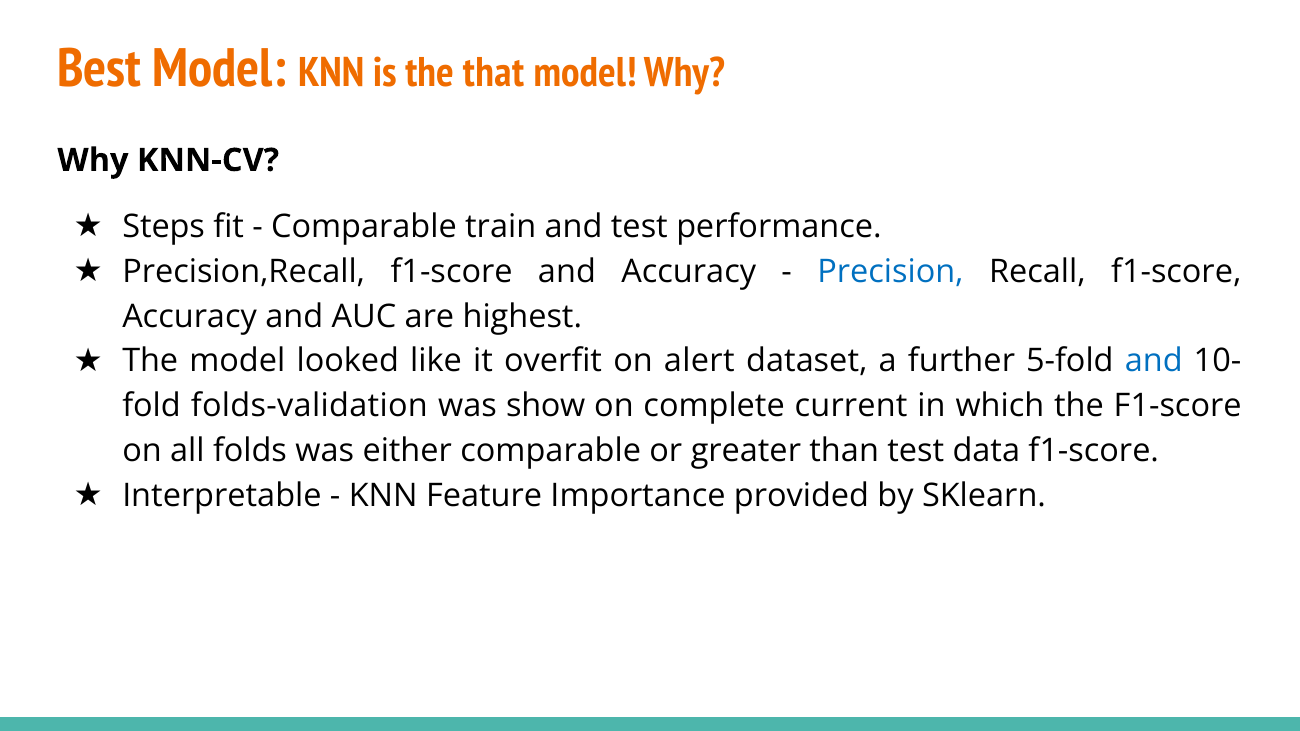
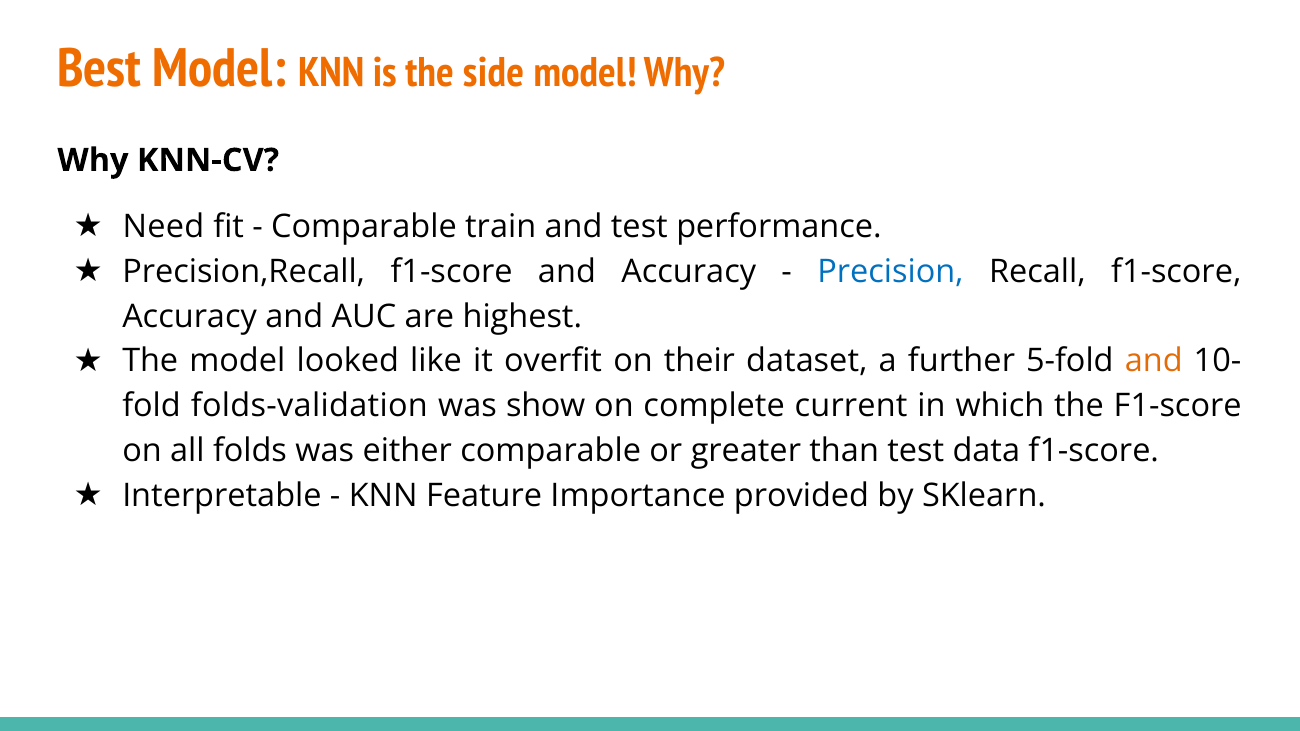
that: that -> side
Steps: Steps -> Need
alert: alert -> their
and at (1154, 361) colour: blue -> orange
